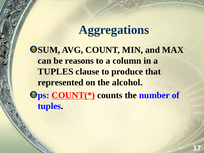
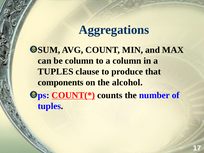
be reasons: reasons -> column
represented: represented -> components
